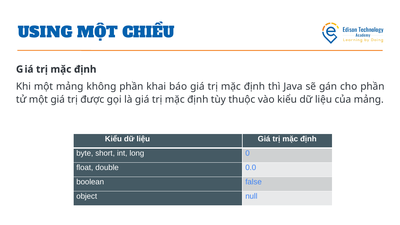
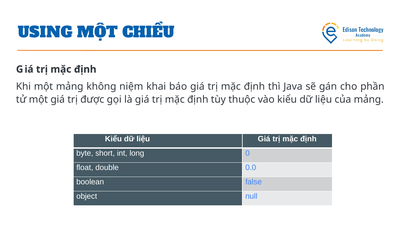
không phần: phần -> niệm
